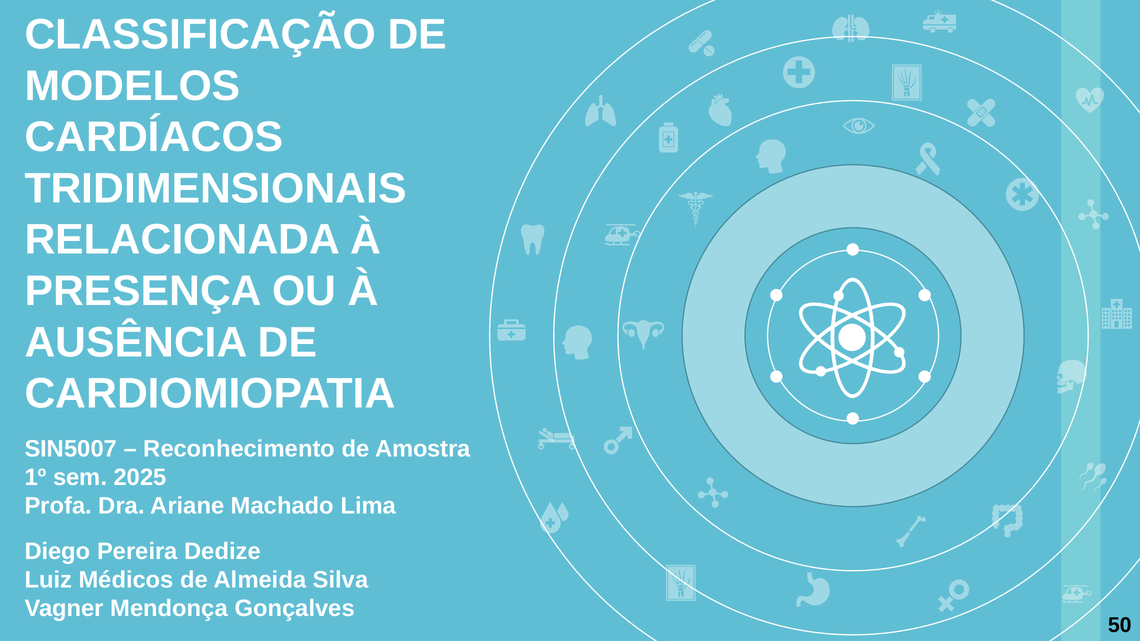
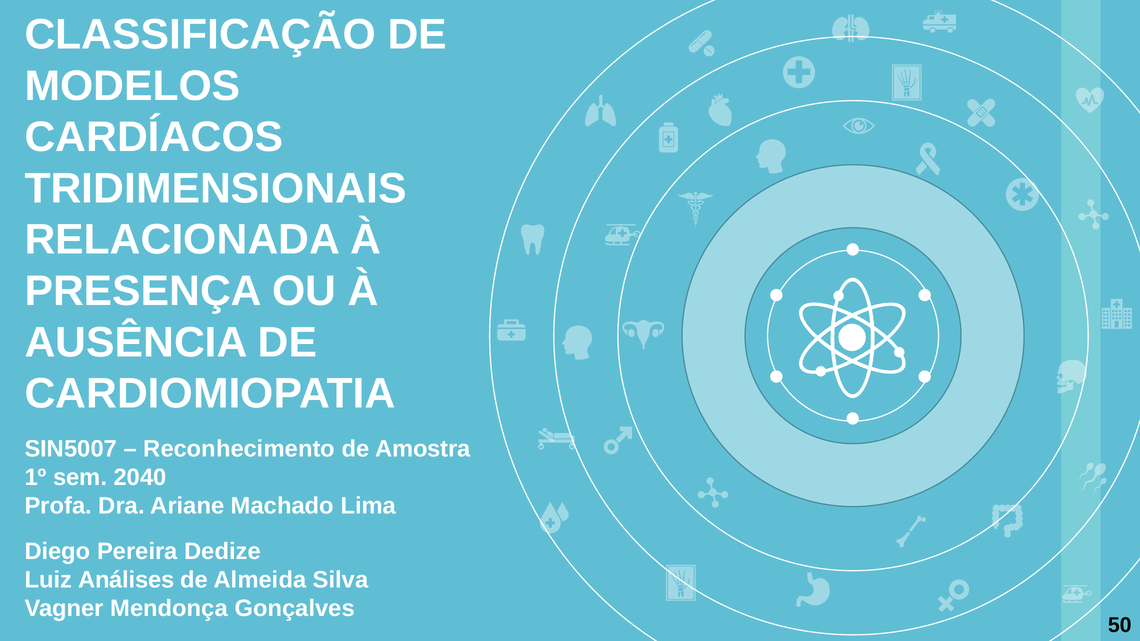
2025: 2025 -> 2040
Médicos: Médicos -> Análises
